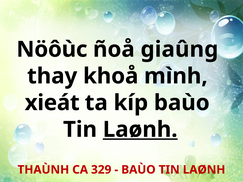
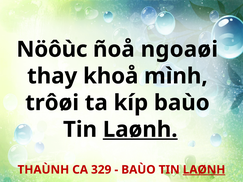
giaûng: giaûng -> ngoaøi
xieát: xieát -> trôøi
LAØNH at (204, 170) underline: none -> present
